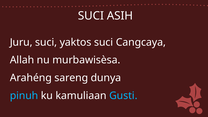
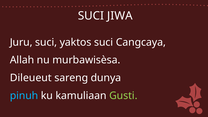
ASIH: ASIH -> JIWA
Arahéng: Arahéng -> Dileueut
Gusti colour: light blue -> light green
